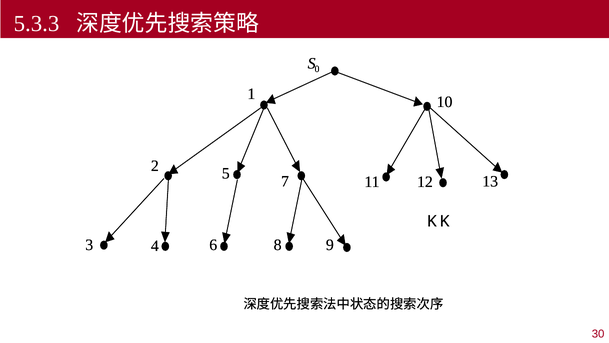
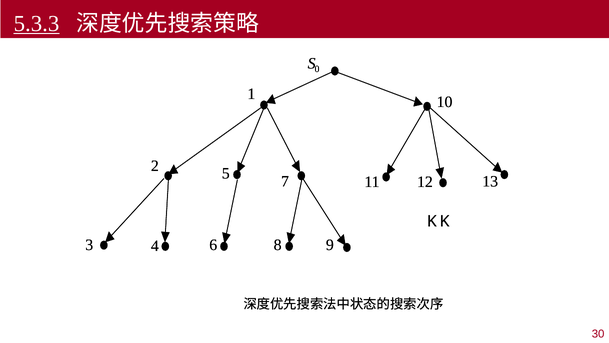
5.3.3 underline: none -> present
